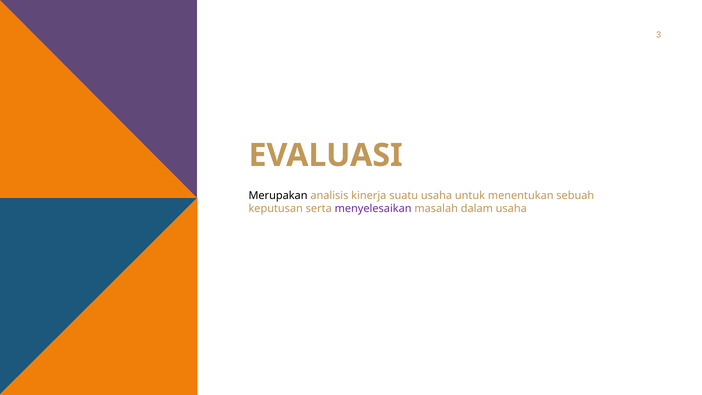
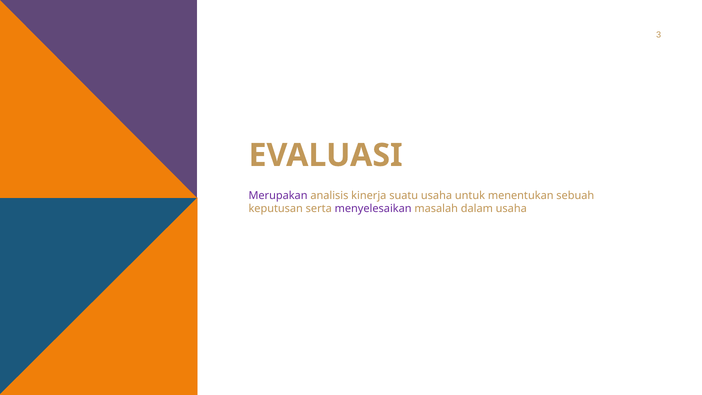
Merupakan colour: black -> purple
